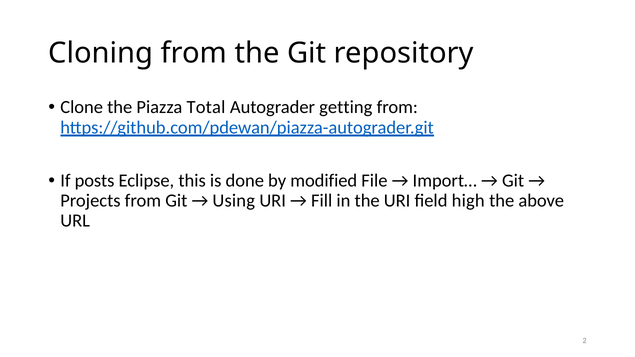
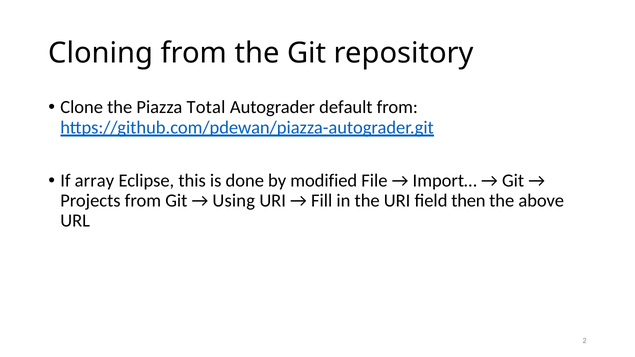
getting: getting -> default
posts: posts -> array
high: high -> then
